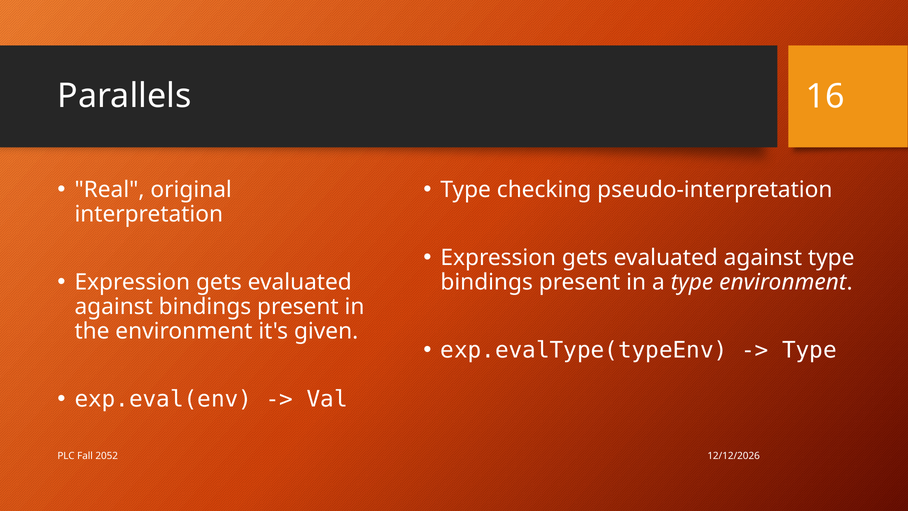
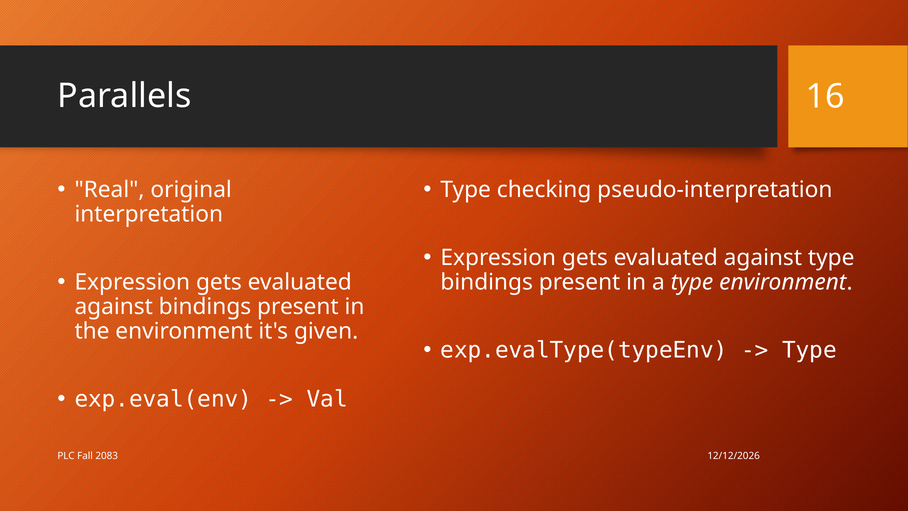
2052: 2052 -> 2083
